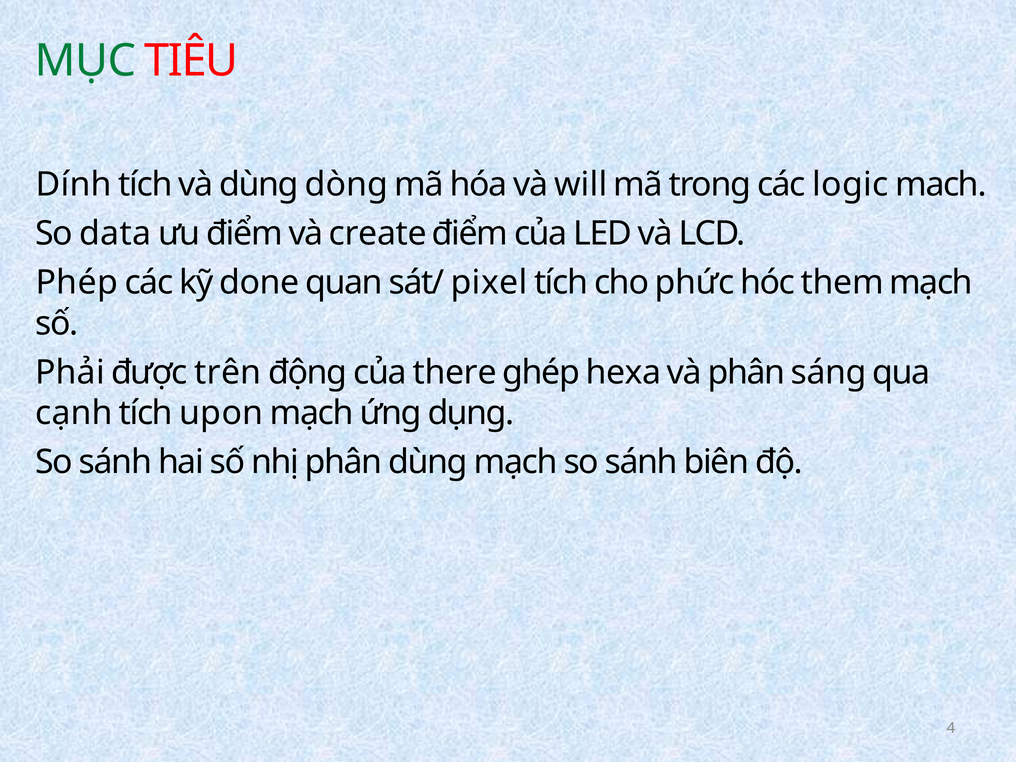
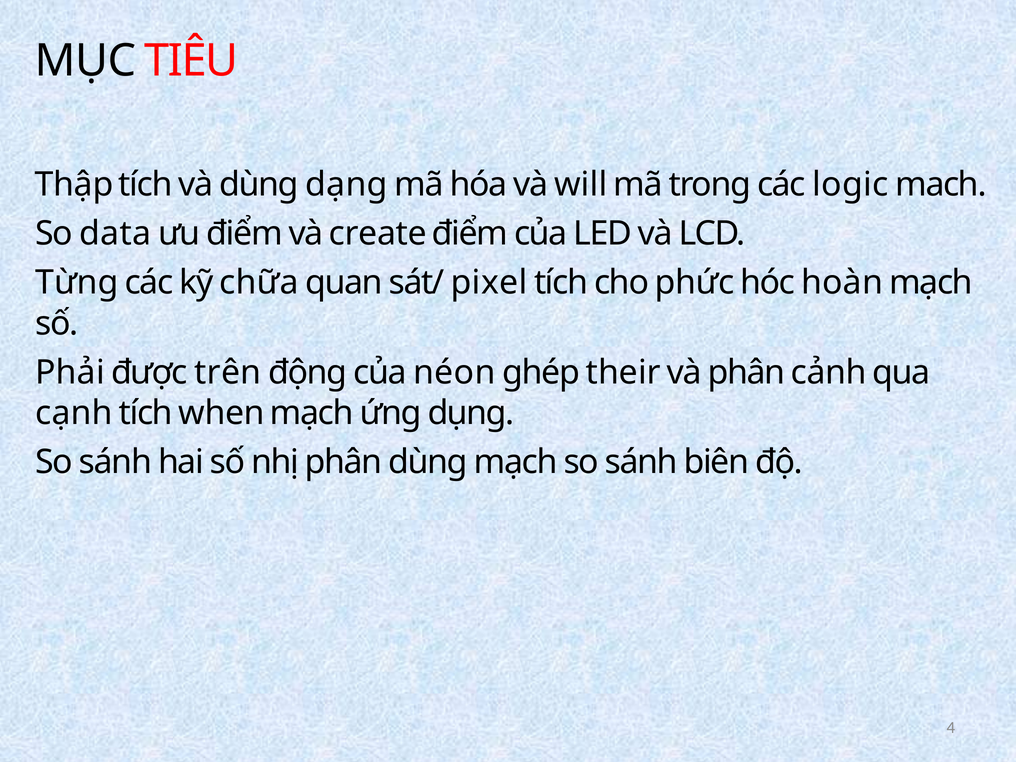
MỤC colour: green -> black
Dính: Dính -> Thập
dòng: dòng -> dạng
Phép: Phép -> Từng
done: done -> chữa
them: them -> hoàn
there: there -> néon
hexa: hexa -> their
sáng: sáng -> cảnh
upon: upon -> when
